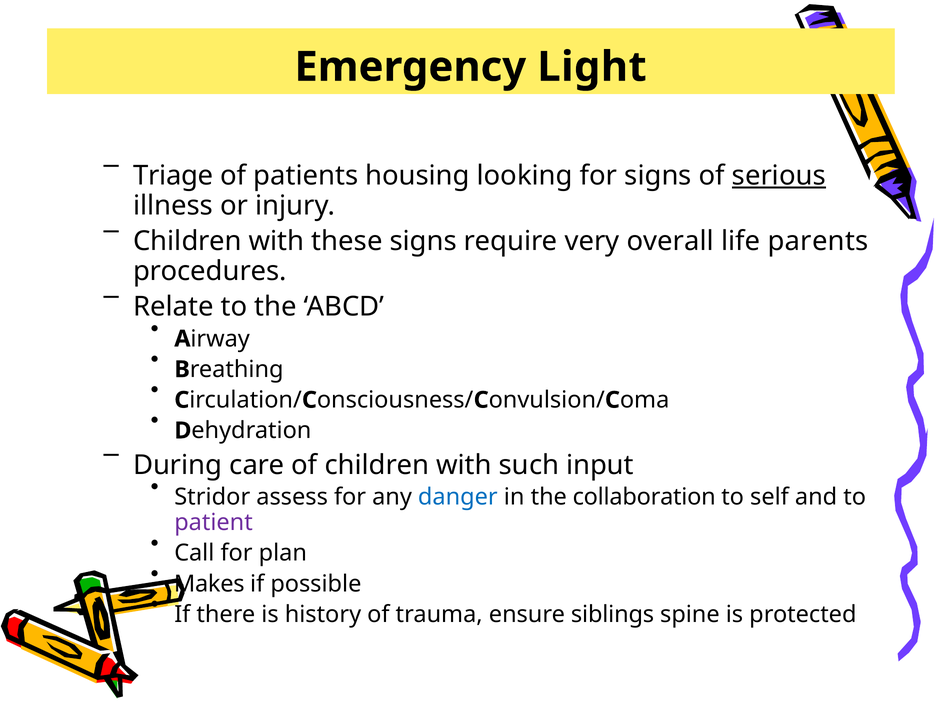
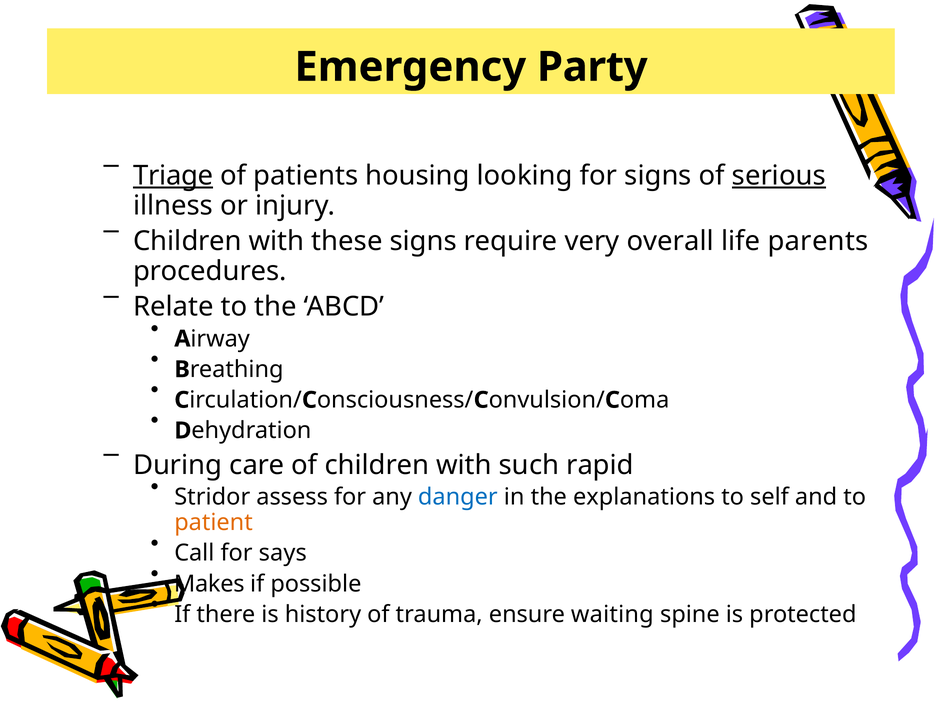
Light: Light -> Party
Triage underline: none -> present
input: input -> rapid
collaboration: collaboration -> explanations
patient colour: purple -> orange
plan: plan -> says
siblings: siblings -> waiting
